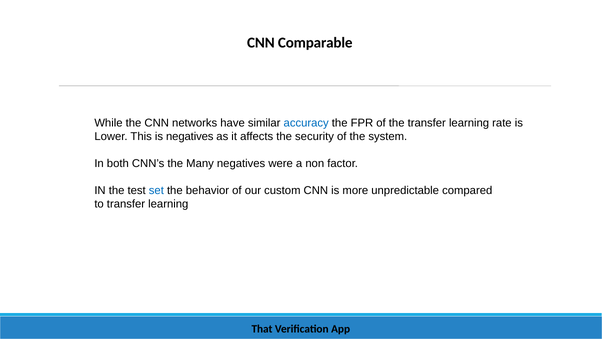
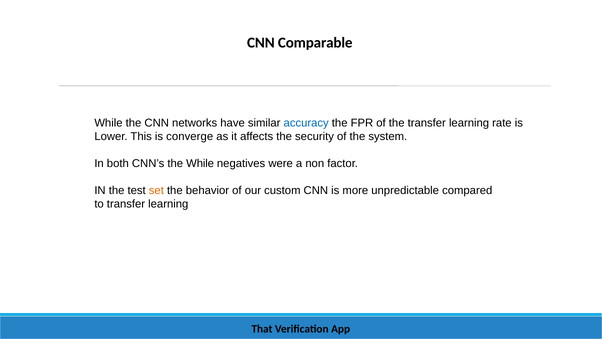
is negatives: negatives -> converge
the Many: Many -> While
set colour: blue -> orange
